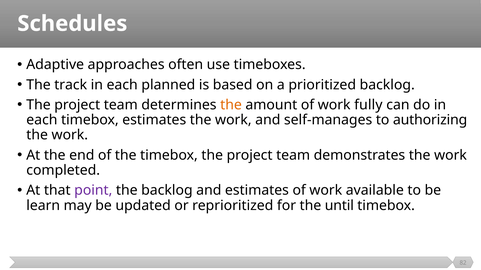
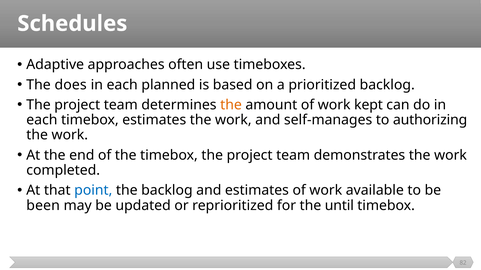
track: track -> does
fully: fully -> kept
point colour: purple -> blue
learn: learn -> been
